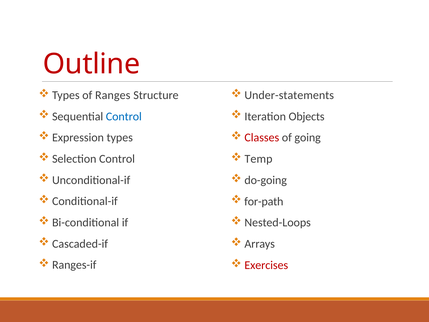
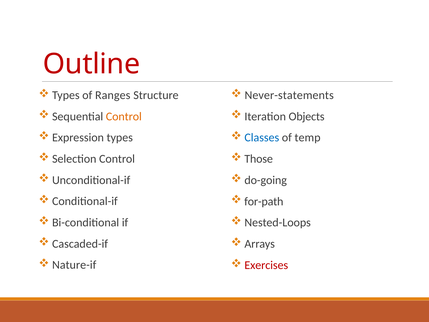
Under-statements: Under-statements -> Never-statements
Control at (124, 116) colour: blue -> orange
Classes colour: red -> blue
going: going -> temp
Temp: Temp -> Those
Ranges-if: Ranges-if -> Nature-if
